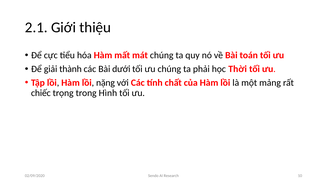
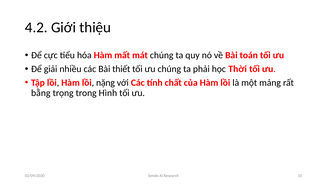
2.1: 2.1 -> 4.2
thành: thành -> nhiều
dưới: dưới -> thiết
chiếc: chiếc -> bằng
